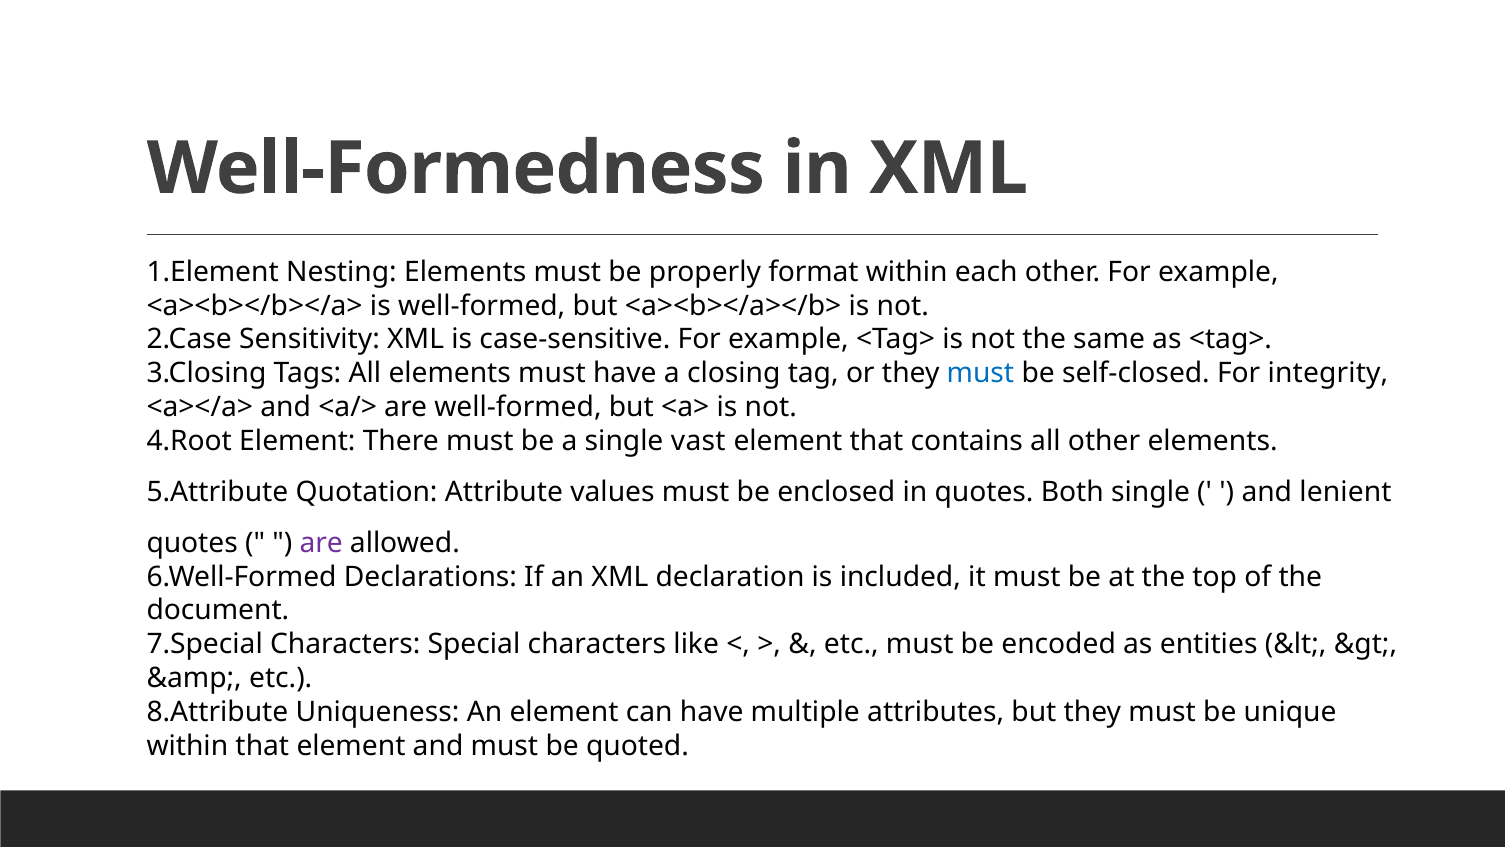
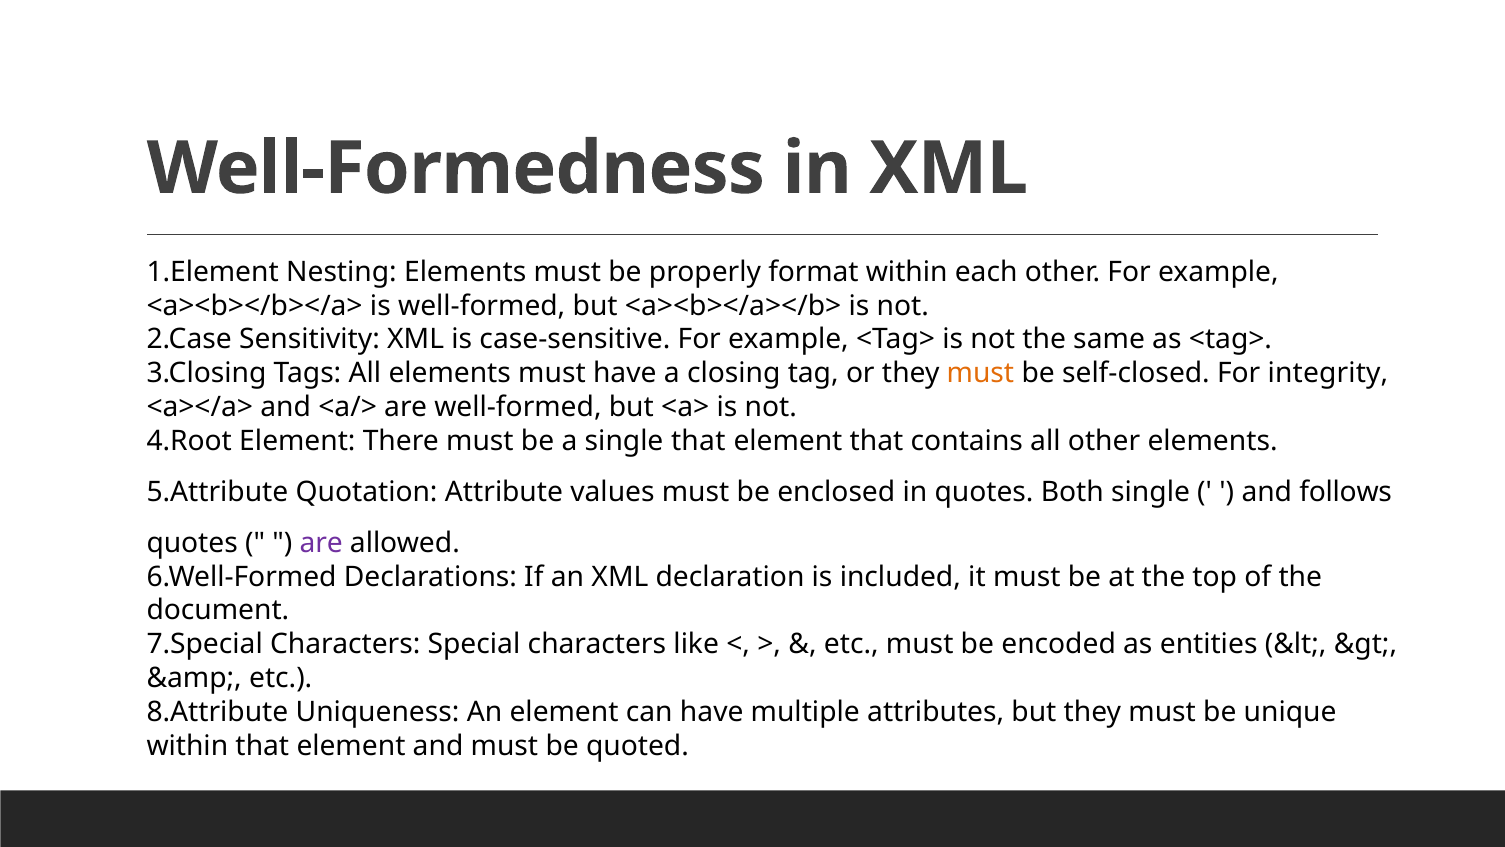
must at (980, 373) colour: blue -> orange
single vast: vast -> that
lenient: lenient -> follows
